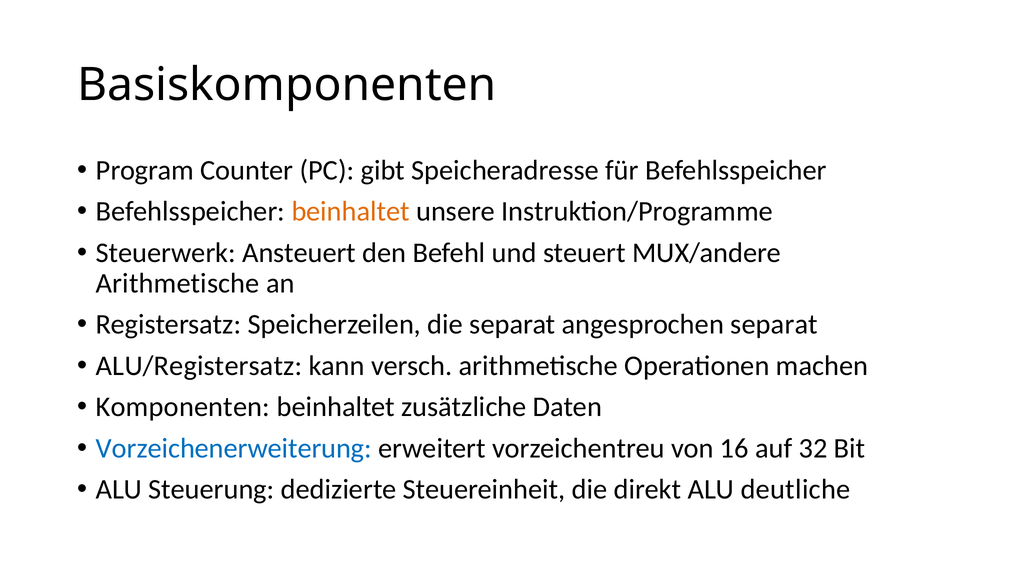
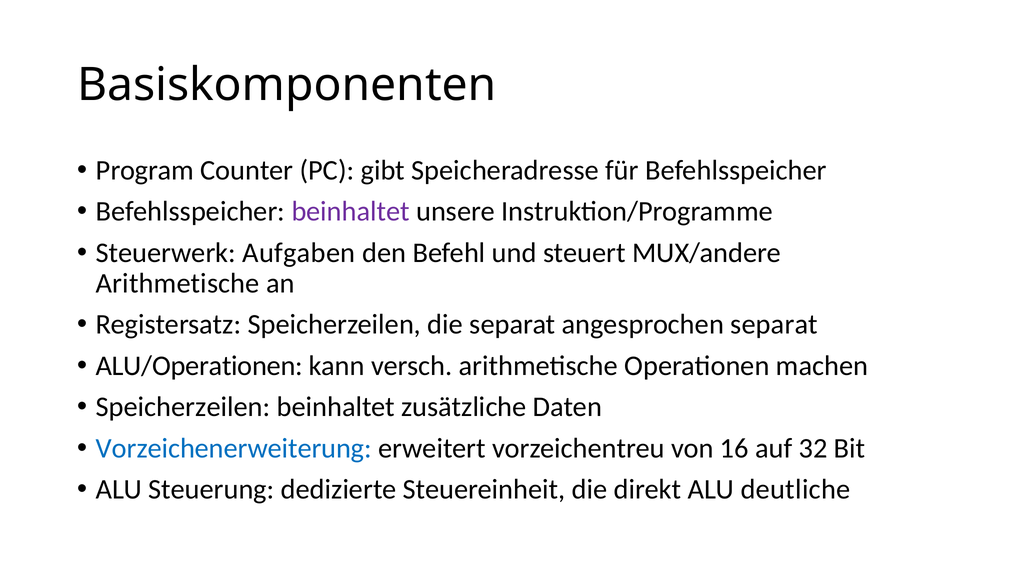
beinhaltet at (351, 211) colour: orange -> purple
Ansteuert: Ansteuert -> Aufgaben
ALU/Registersatz: ALU/Registersatz -> ALU/Operationen
Komponenten at (183, 407): Komponenten -> Speicherzeilen
